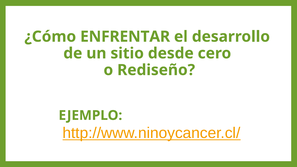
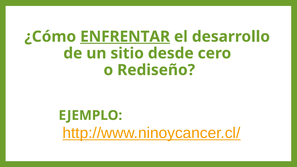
ENFRENTAR underline: none -> present
